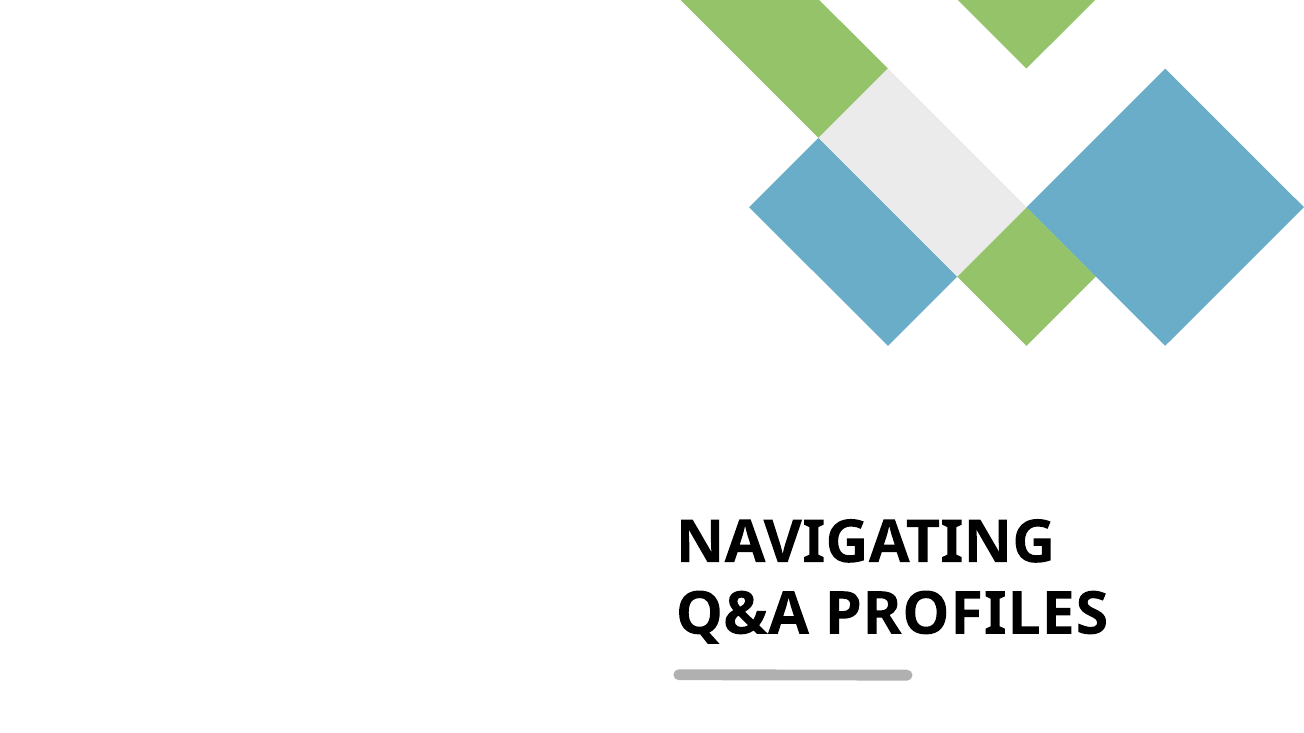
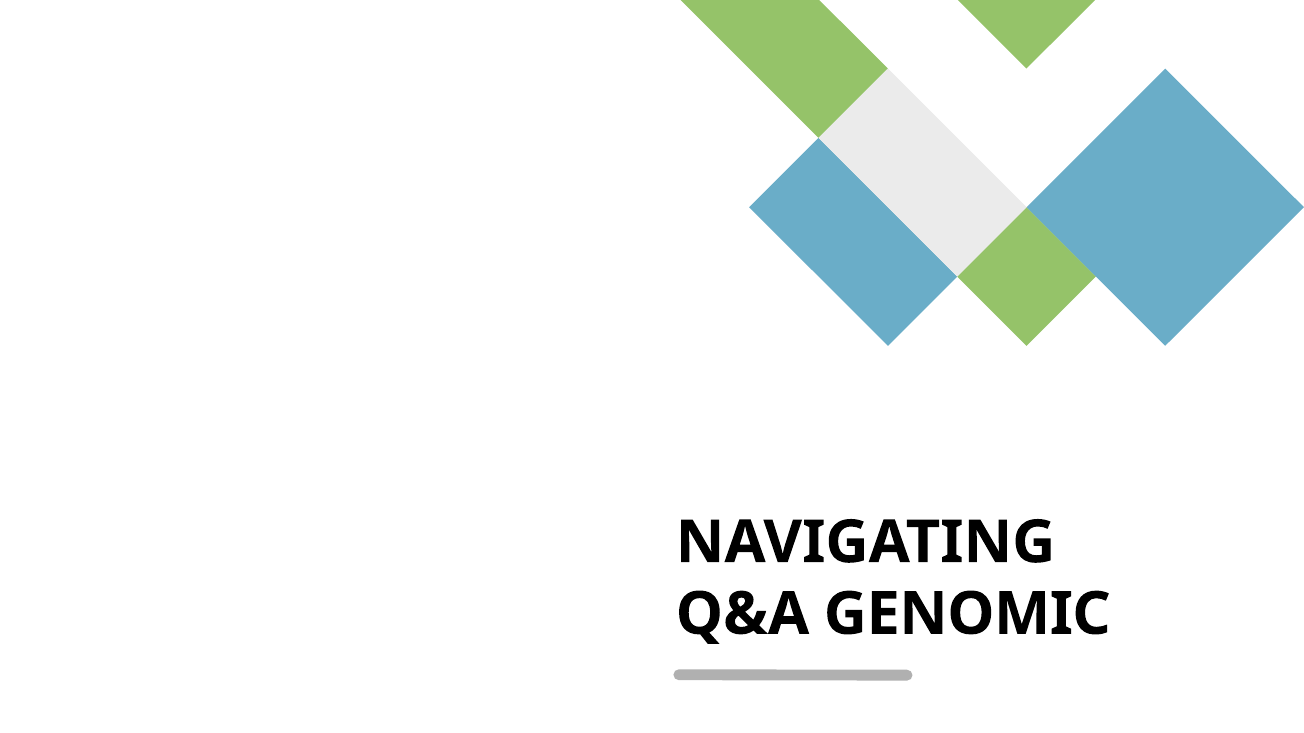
PROFILES: PROFILES -> GENOMIC
